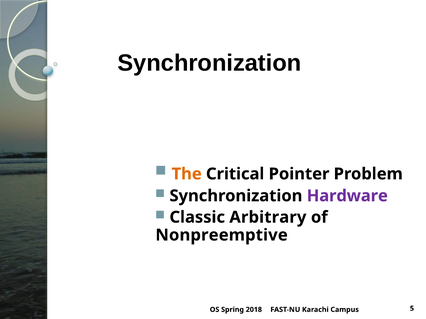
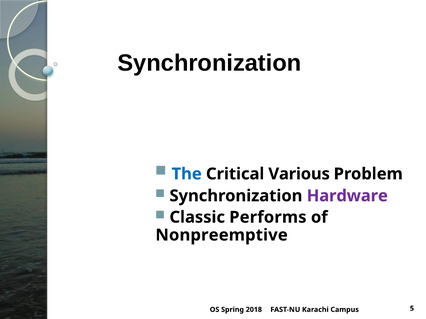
The colour: orange -> blue
Pointer: Pointer -> Various
Arbitrary: Arbitrary -> Performs
